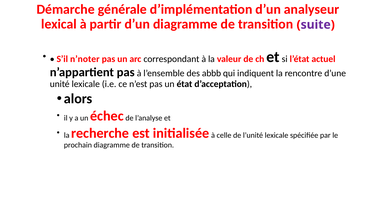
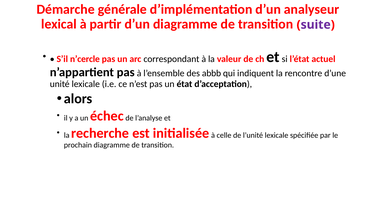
n’noter: n’noter -> n’cercle
